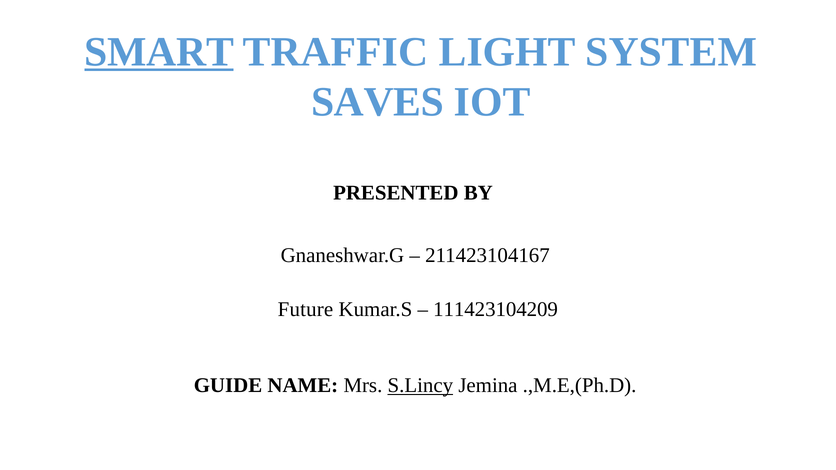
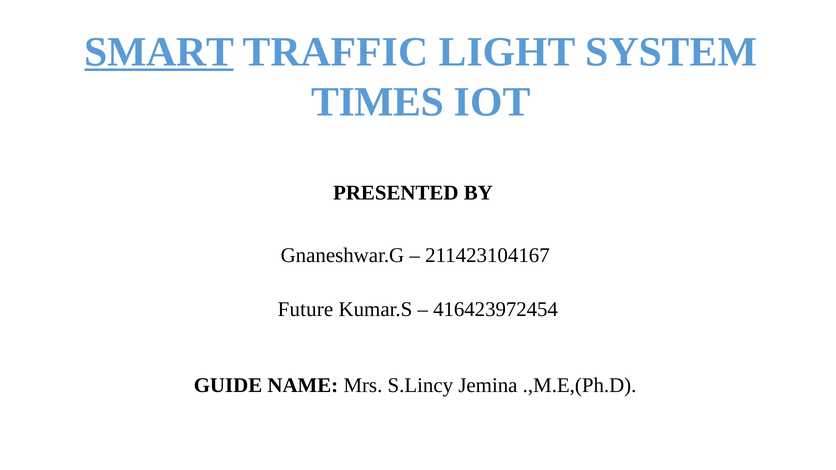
SAVES: SAVES -> TIMES
111423104209: 111423104209 -> 416423972454
S.Lincy underline: present -> none
